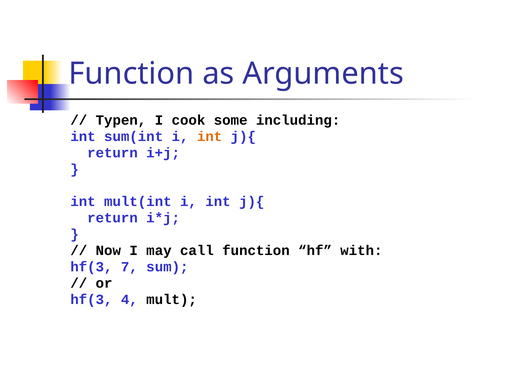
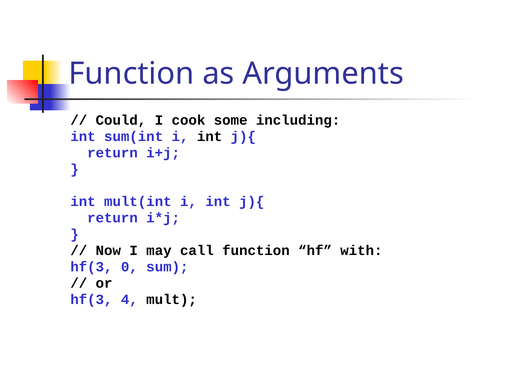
Typen: Typen -> Could
int at (210, 136) colour: orange -> black
7: 7 -> 0
